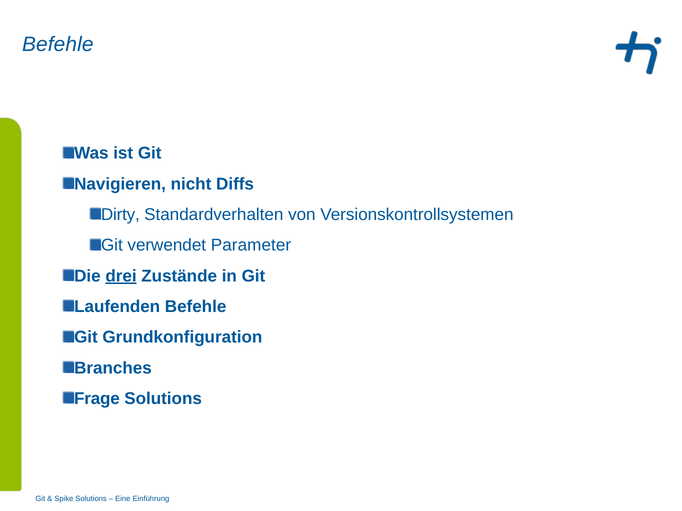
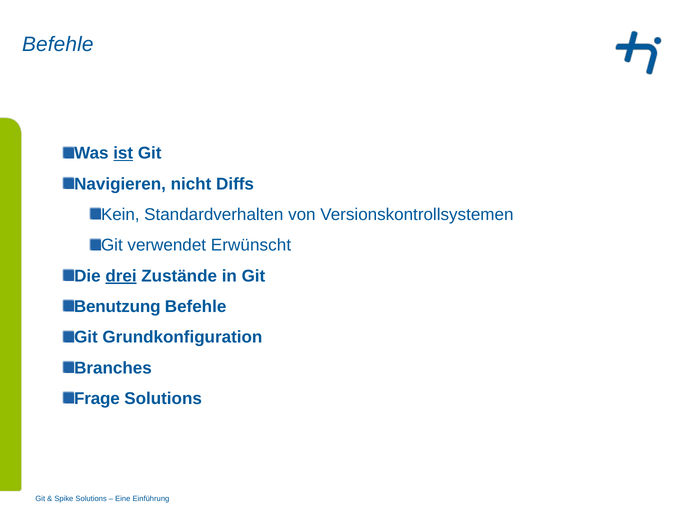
ist underline: none -> present
Dirty: Dirty -> Kein
Parameter: Parameter -> Erwünscht
Laufenden: Laufenden -> Benutzung
